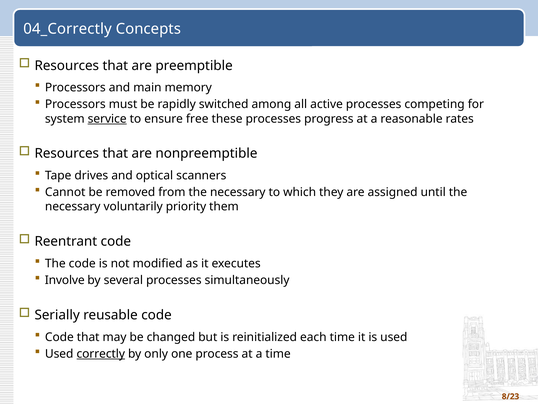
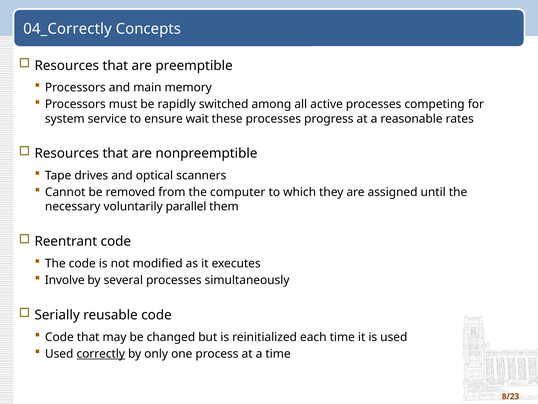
service underline: present -> none
free: free -> wait
from the necessary: necessary -> computer
priority: priority -> parallel
